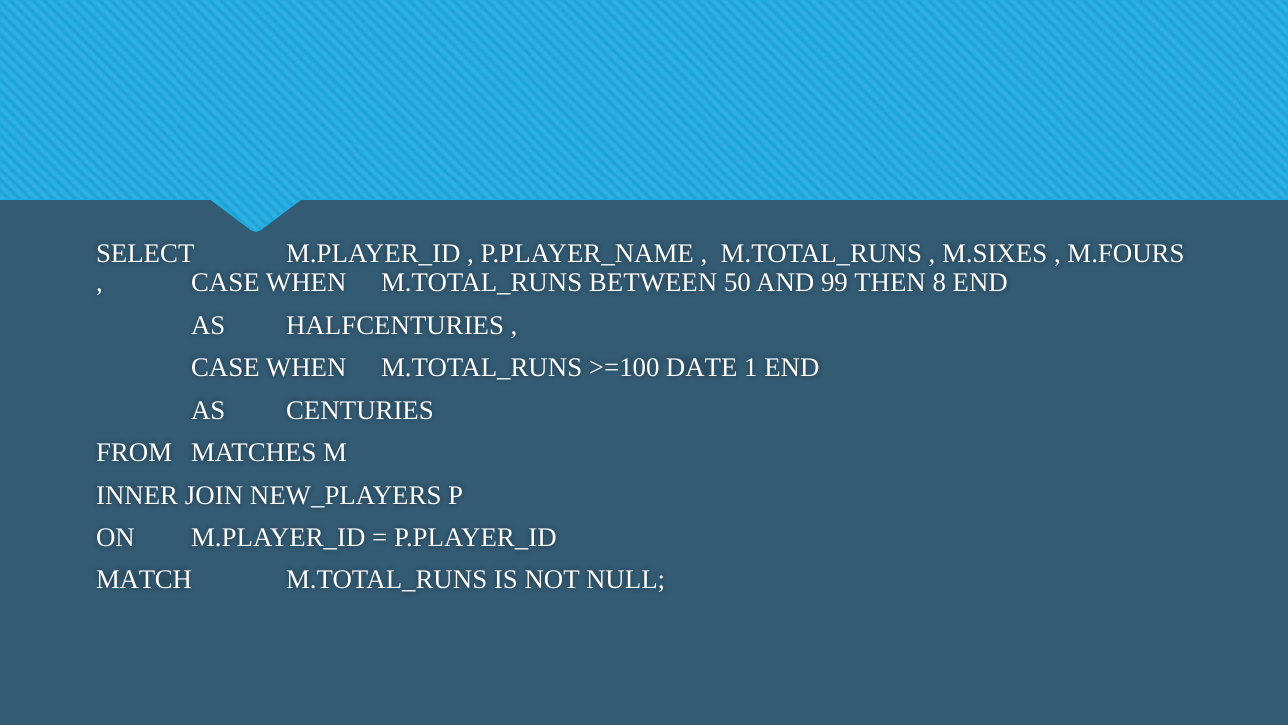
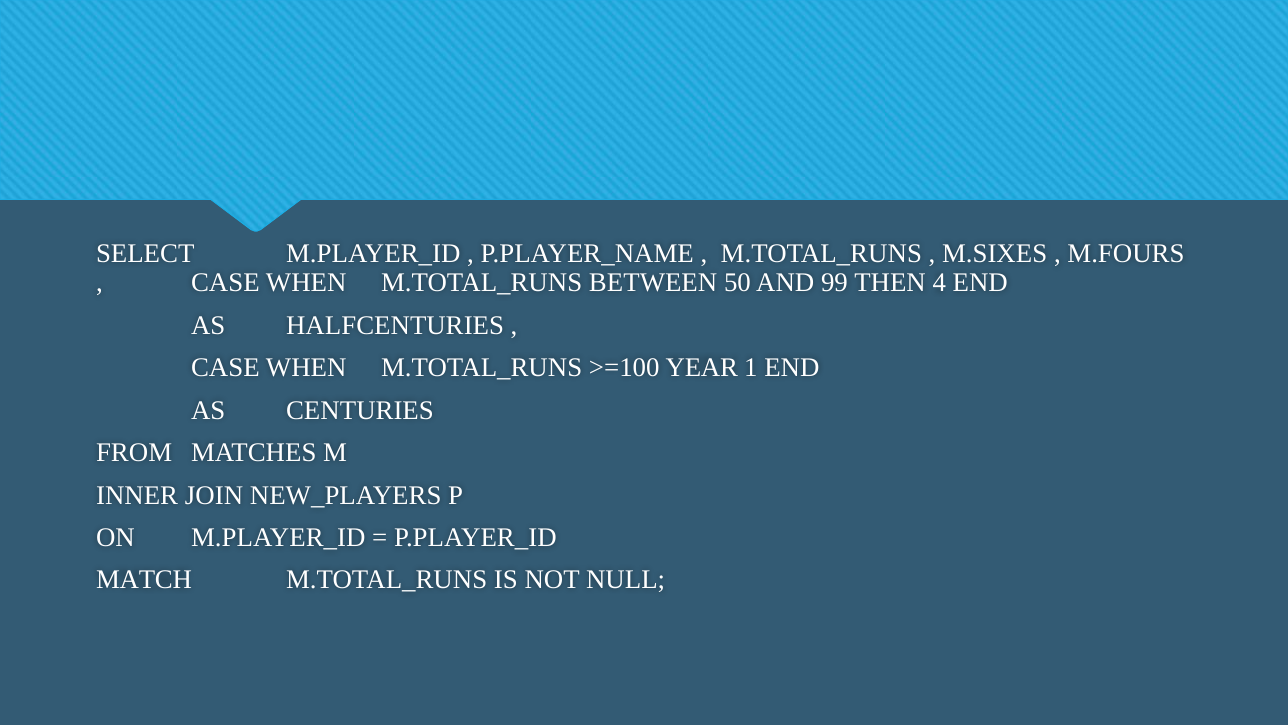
8: 8 -> 4
DATE: DATE -> YEAR
